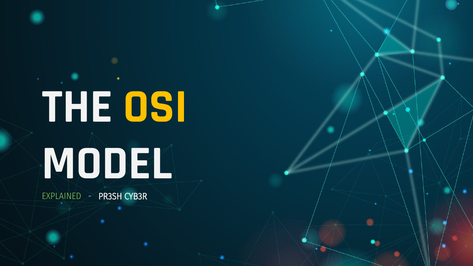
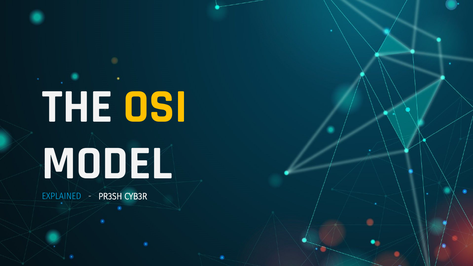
EXPLAINED colour: light green -> light blue
